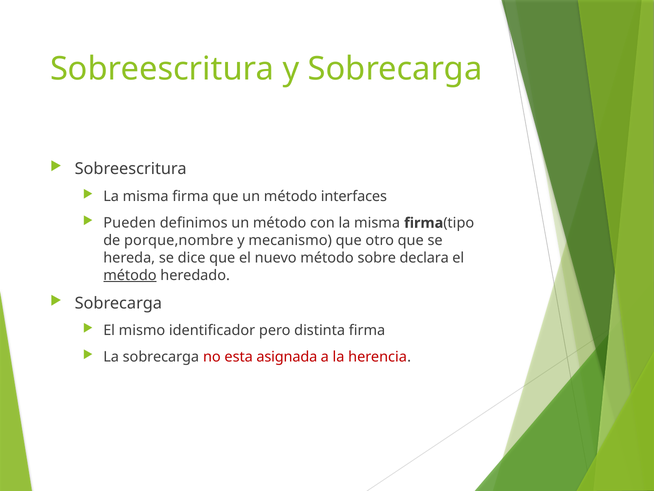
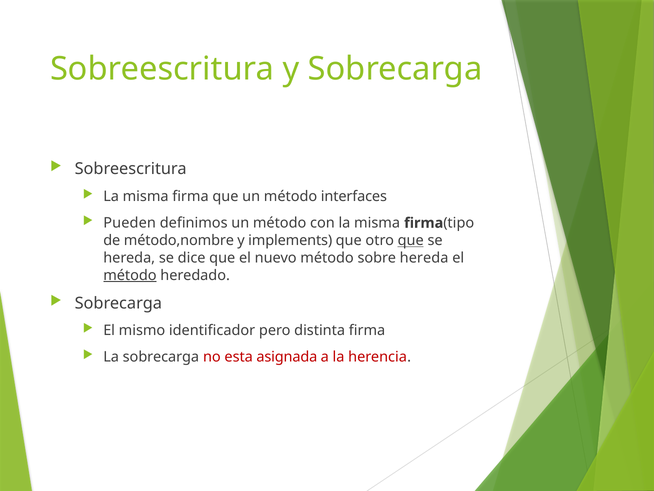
porque,nombre: porque,nombre -> método,nombre
mecanismo: mecanismo -> implements
que at (411, 240) underline: none -> present
sobre declara: declara -> hereda
